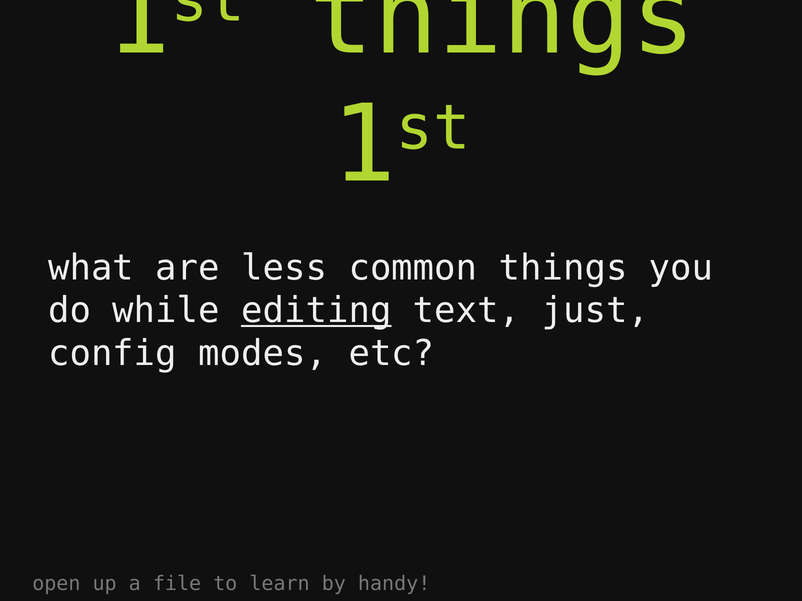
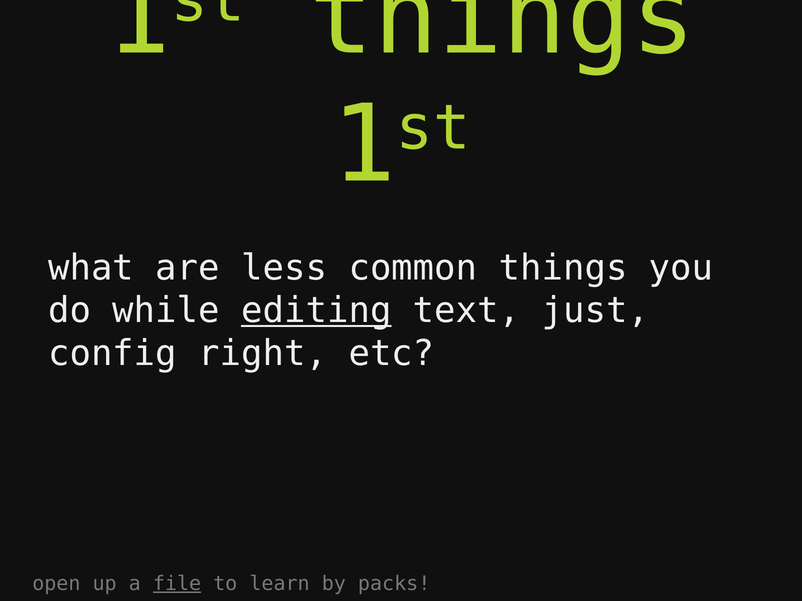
modes: modes -> right
file underline: none -> present
handy: handy -> packs
